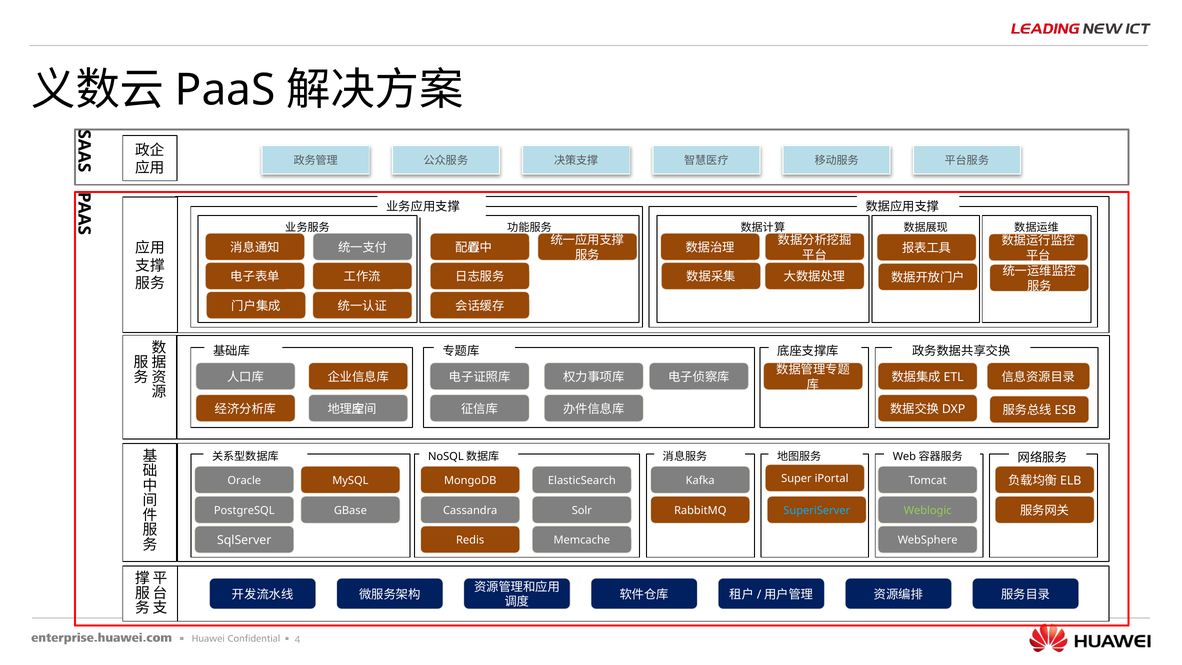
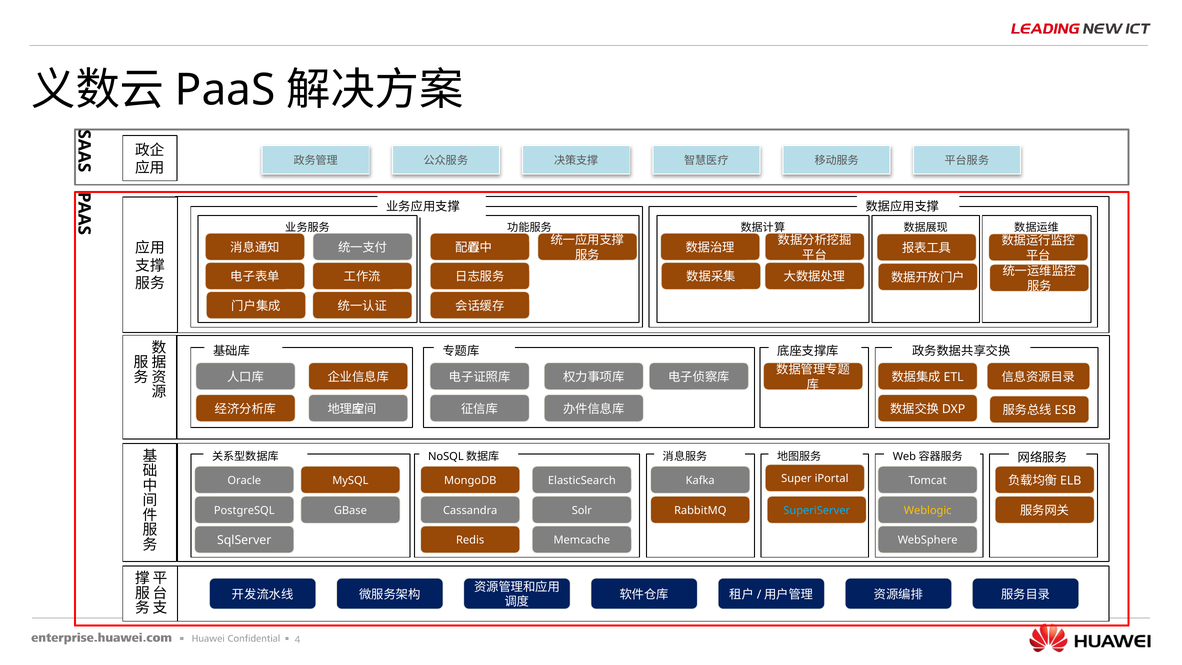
Weblogic colour: light green -> yellow
